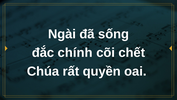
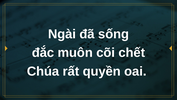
chính: chính -> muôn
